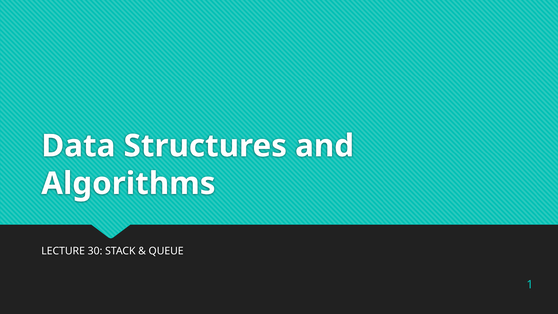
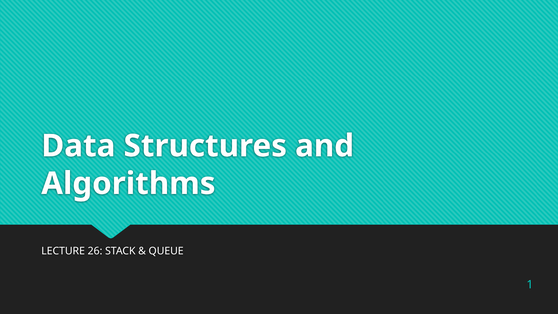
30: 30 -> 26
